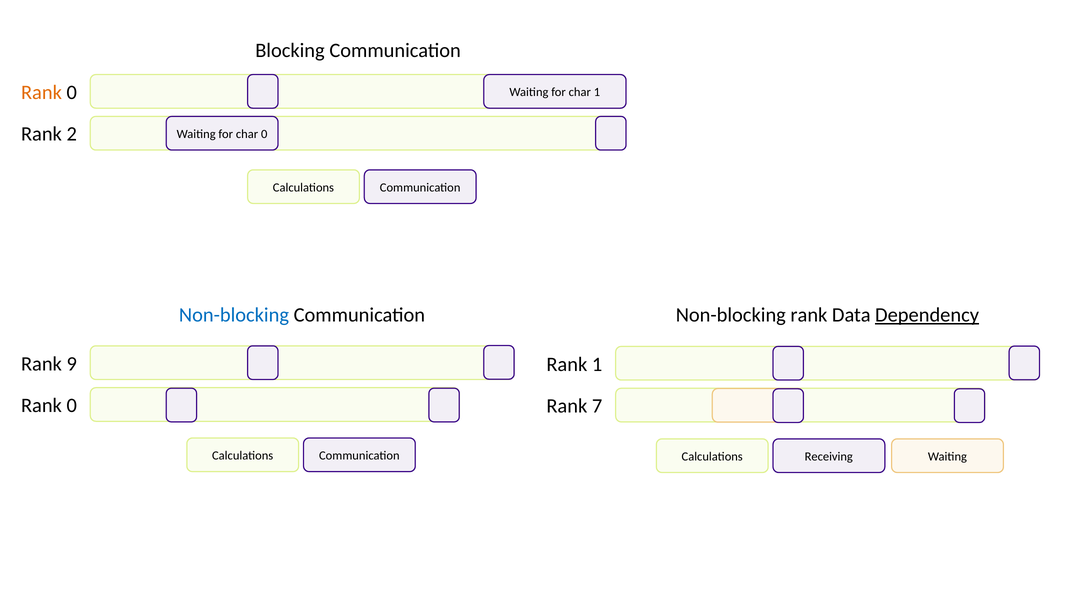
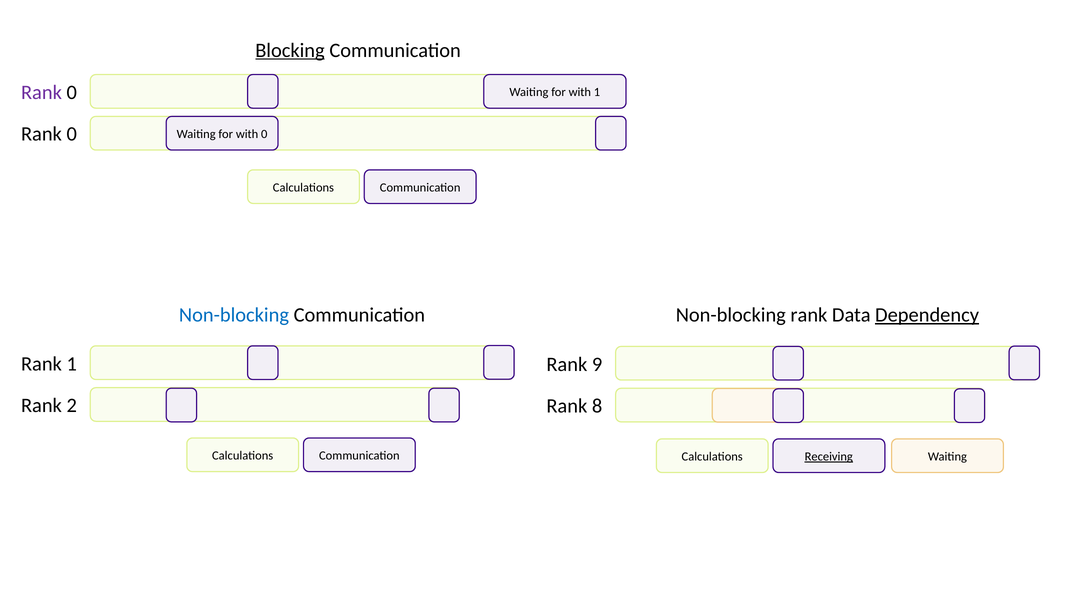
Blocking underline: none -> present
Rank at (41, 93) colour: orange -> purple
char at (580, 92): char -> with
2 at (72, 134): 2 -> 0
char at (247, 134): char -> with
Rank 9: 9 -> 1
Rank 1: 1 -> 9
0 at (72, 405): 0 -> 2
7: 7 -> 8
Receiving underline: none -> present
